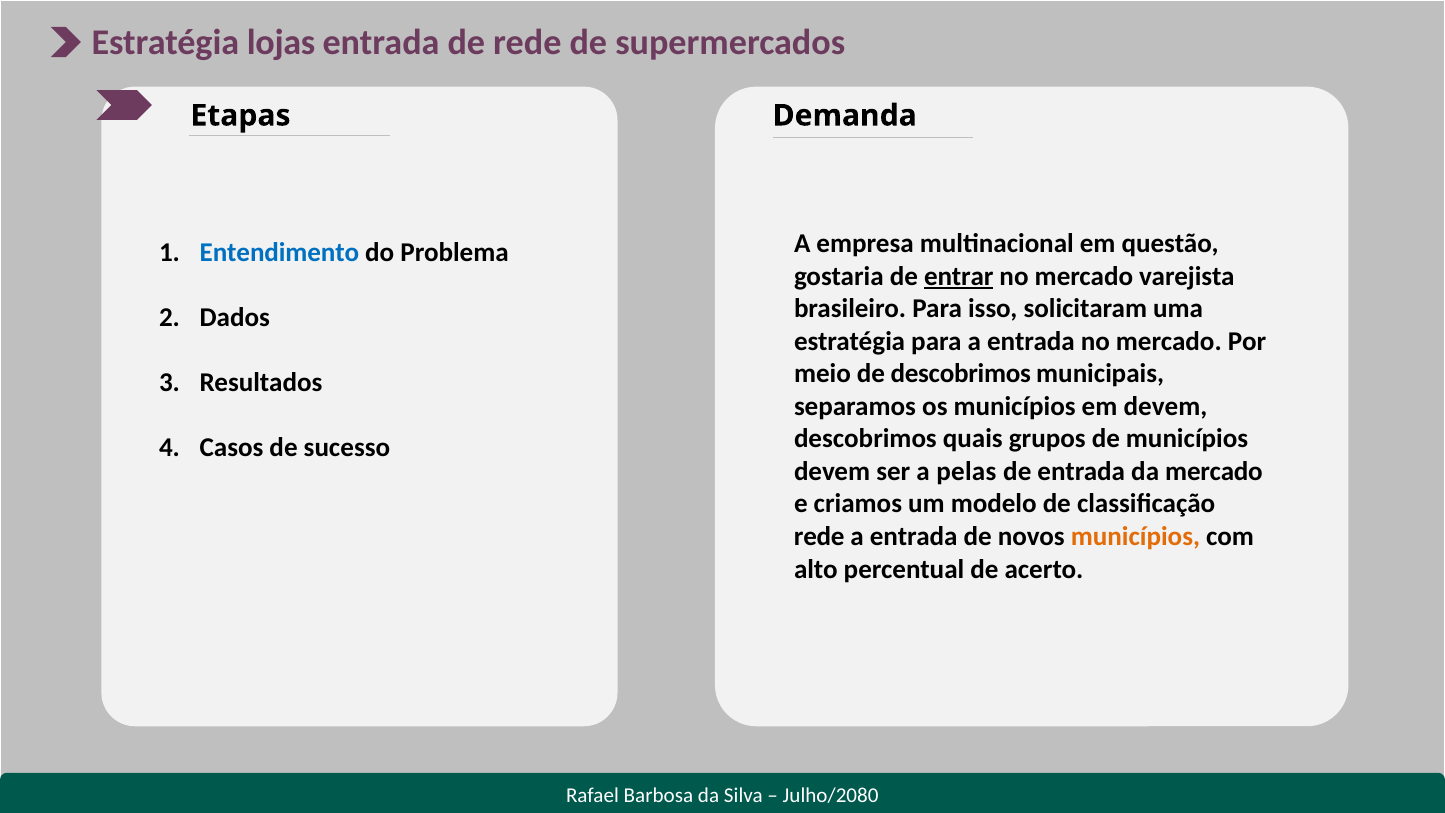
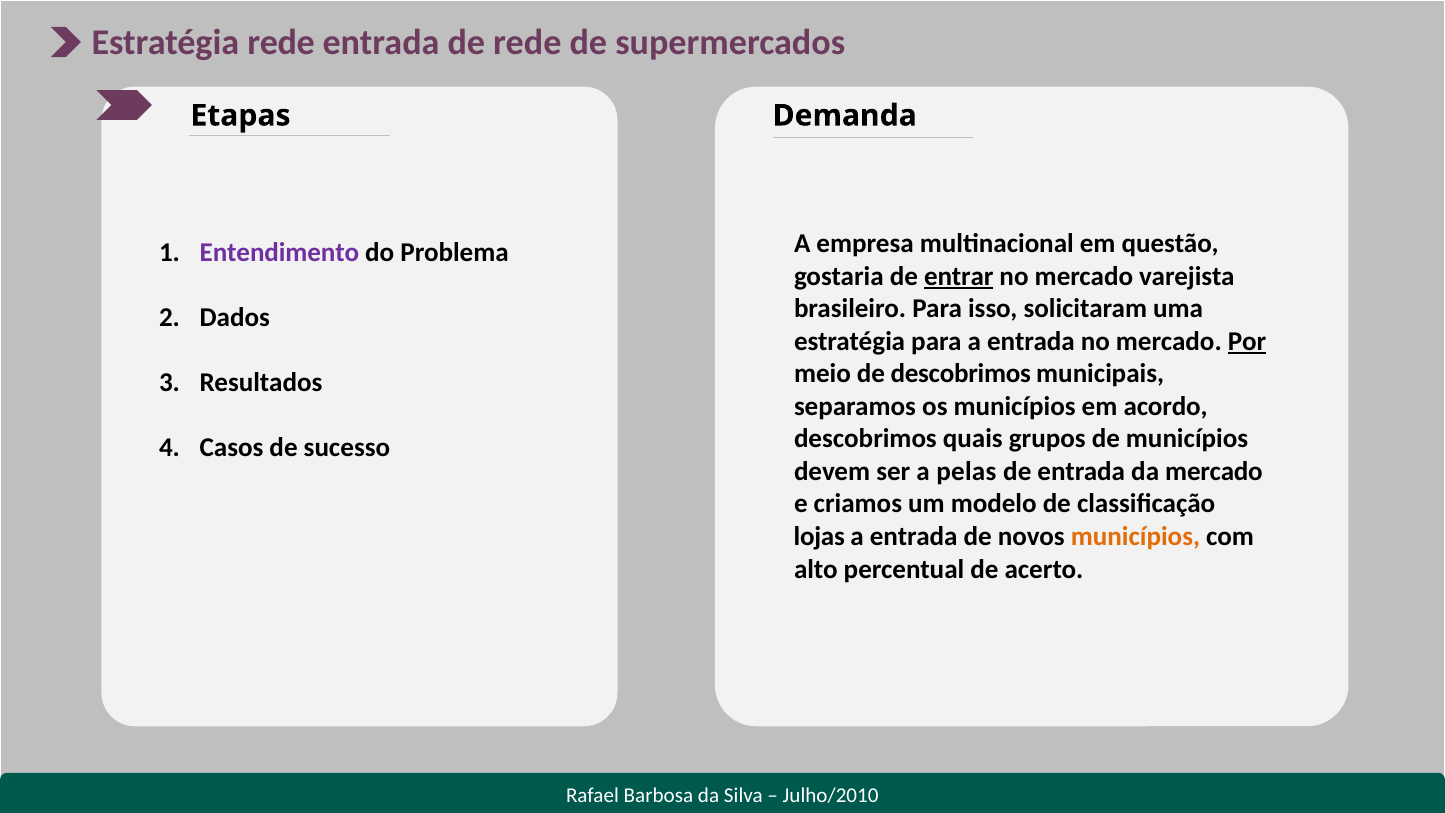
Estratégia lojas: lojas -> rede
Entendimento colour: blue -> purple
Por underline: none -> present
em devem: devem -> acordo
rede at (819, 536): rede -> lojas
Julho/2080: Julho/2080 -> Julho/2010
